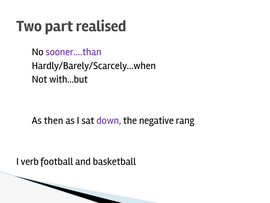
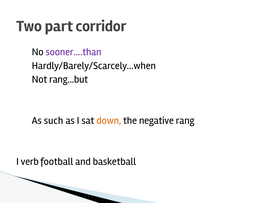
realised: realised -> corridor
with...but: with...but -> rang...but
then: then -> such
down colour: purple -> orange
